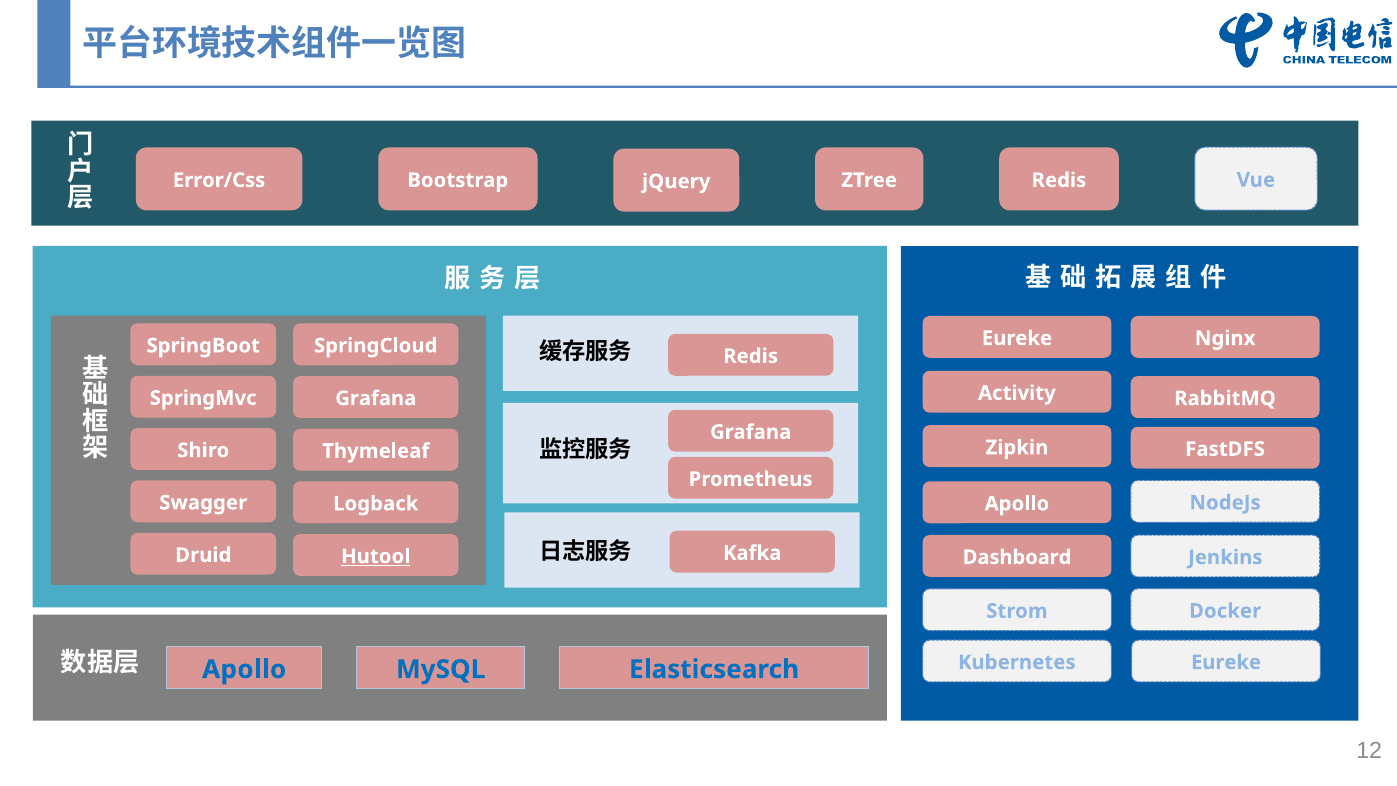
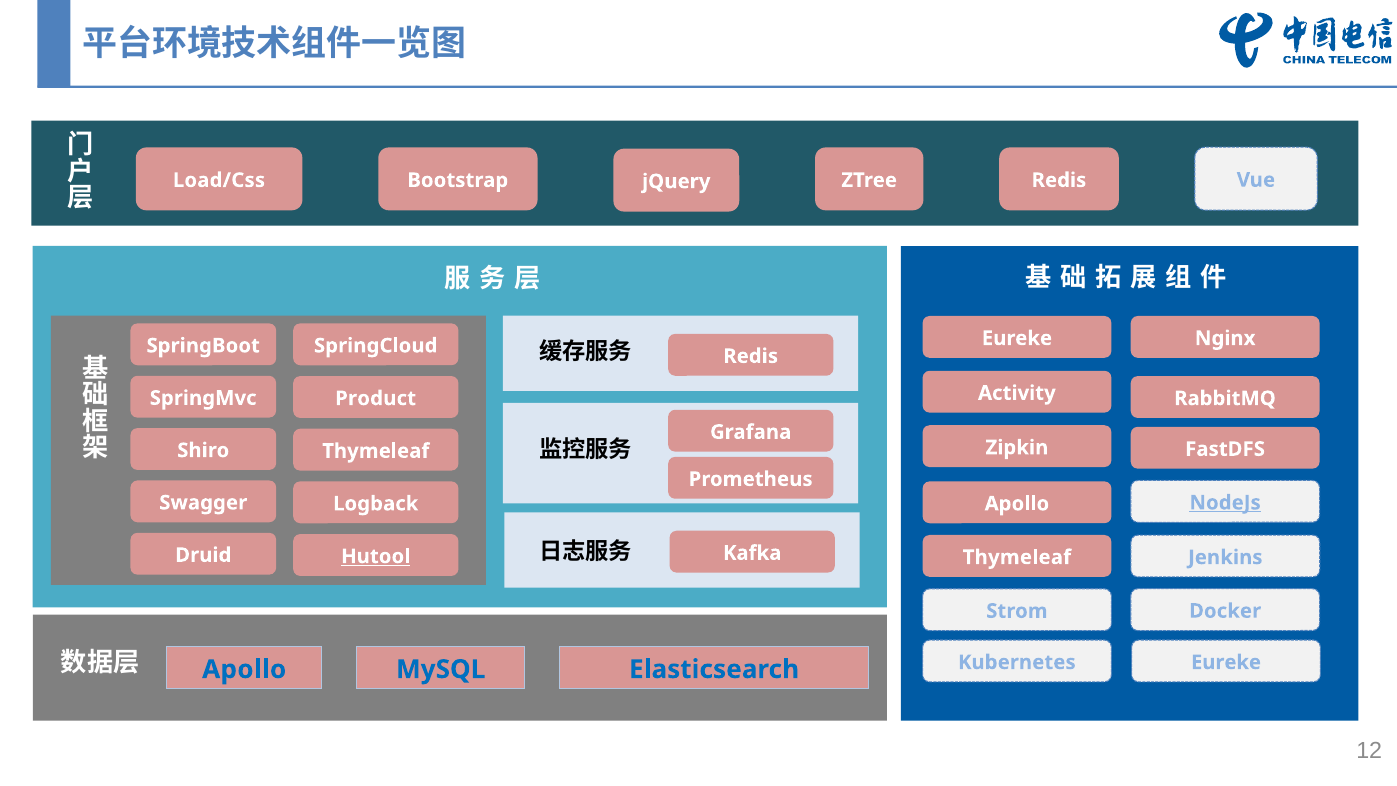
Error/Css: Error/Css -> Load/Css
SpringMvc Grafana: Grafana -> Product
NodeJs underline: none -> present
Dashboard at (1017, 557): Dashboard -> Thymeleaf
